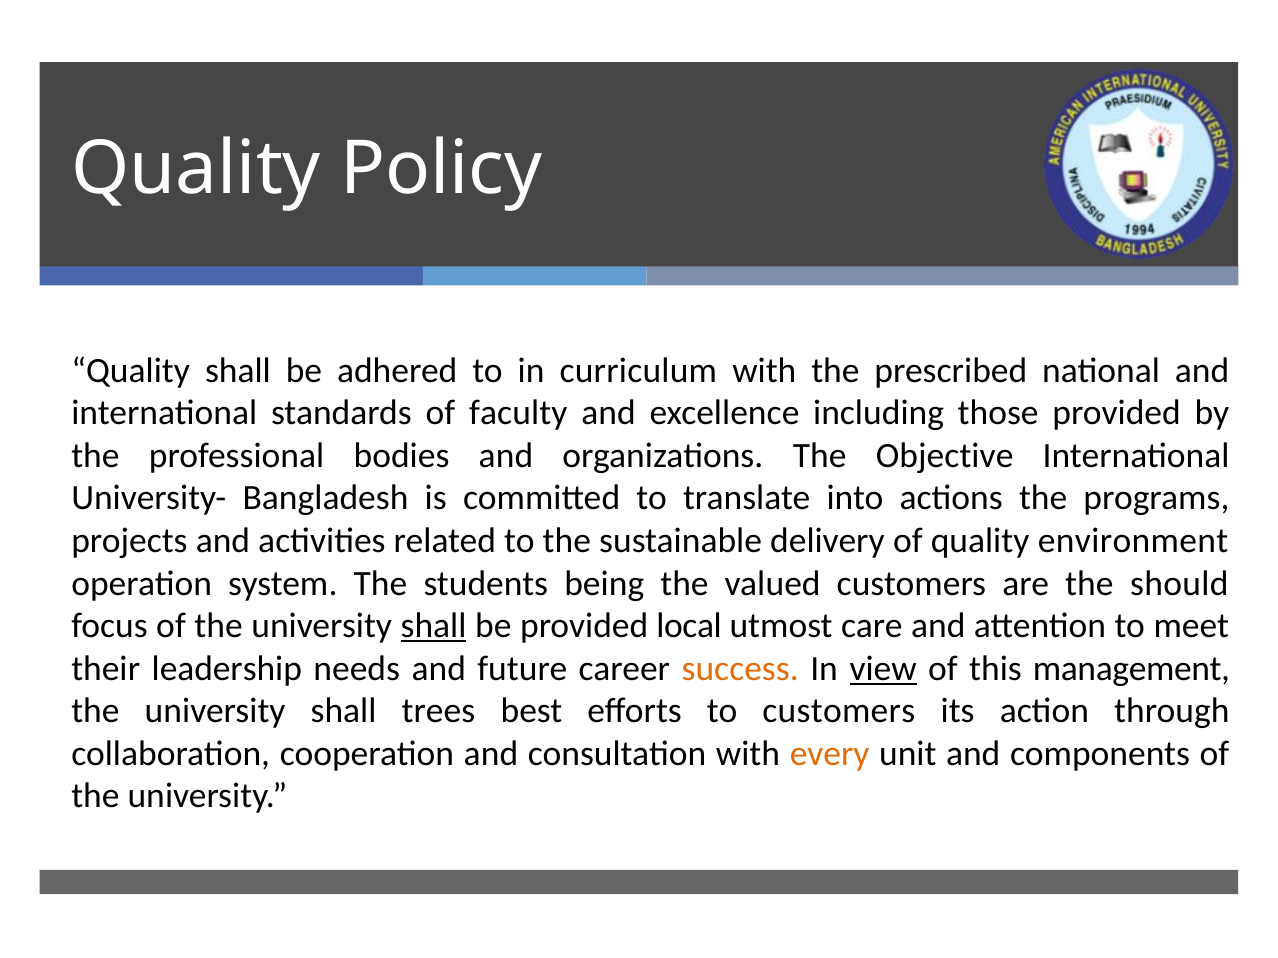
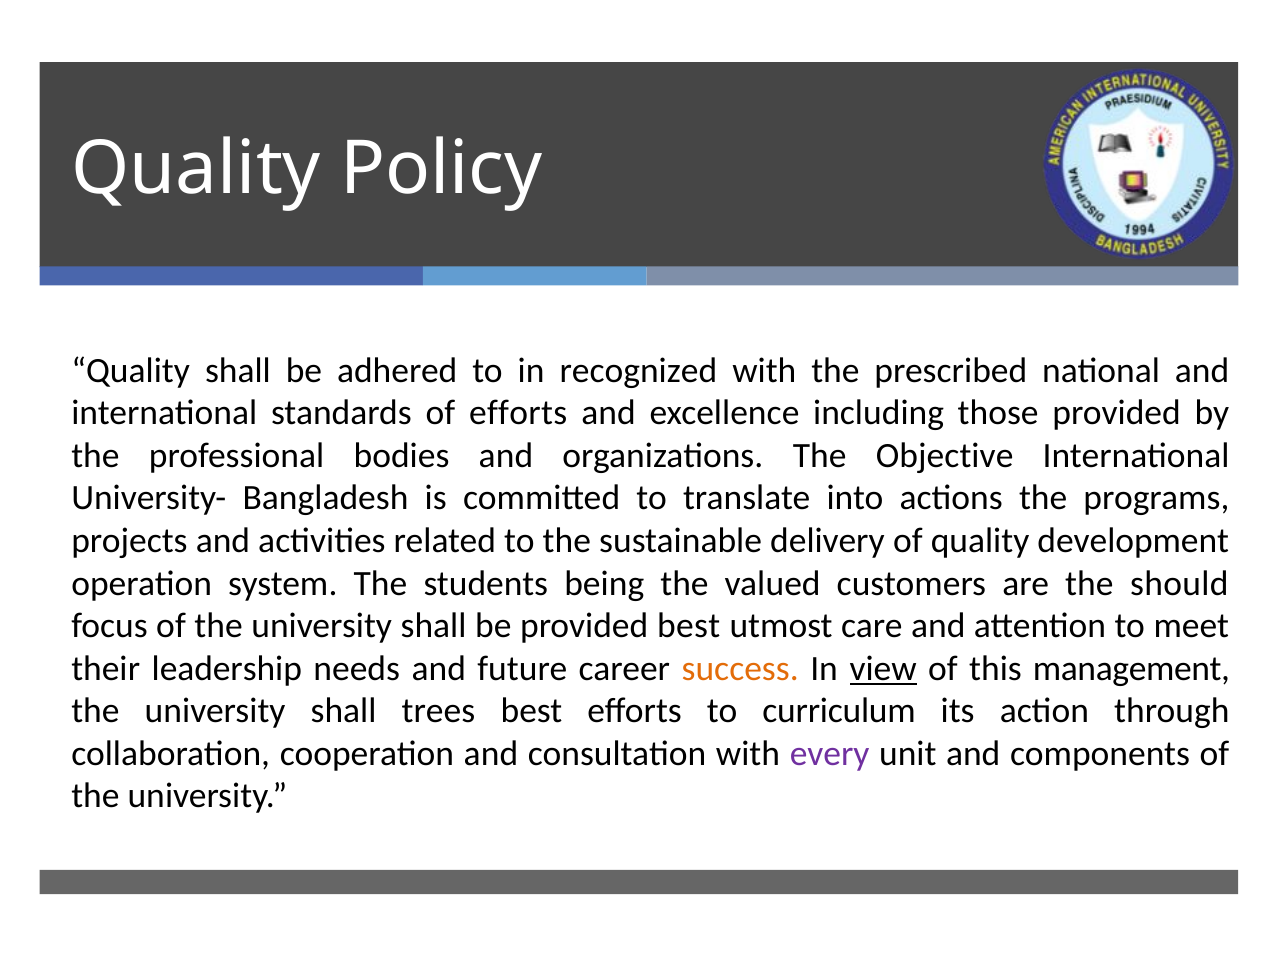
curriculum: curriculum -> recognized
of faculty: faculty -> efforts
environment: environment -> development
shall at (434, 626) underline: present -> none
provided local: local -> best
to customers: customers -> curriculum
every colour: orange -> purple
